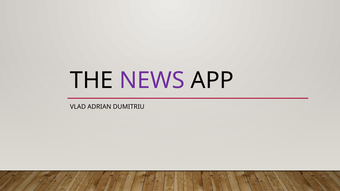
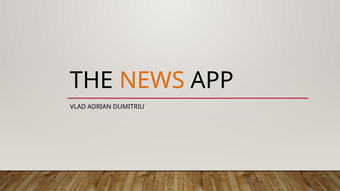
NEWS colour: purple -> orange
